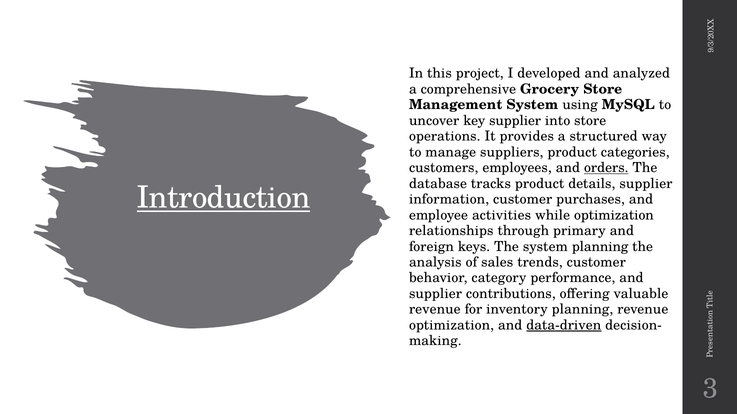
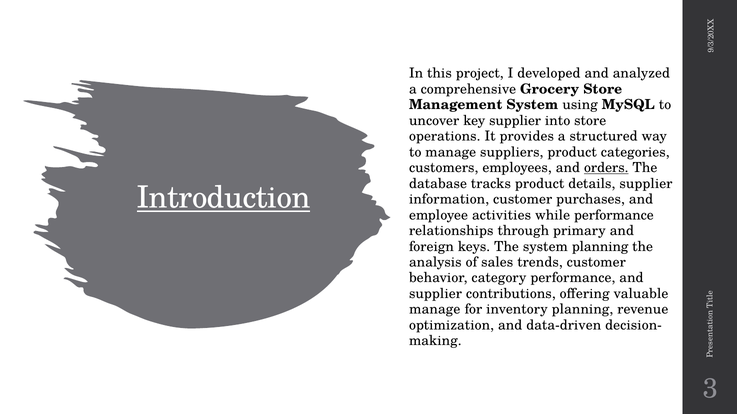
while optimization: optimization -> performance
revenue at (435, 310): revenue -> manage
data-driven underline: present -> none
